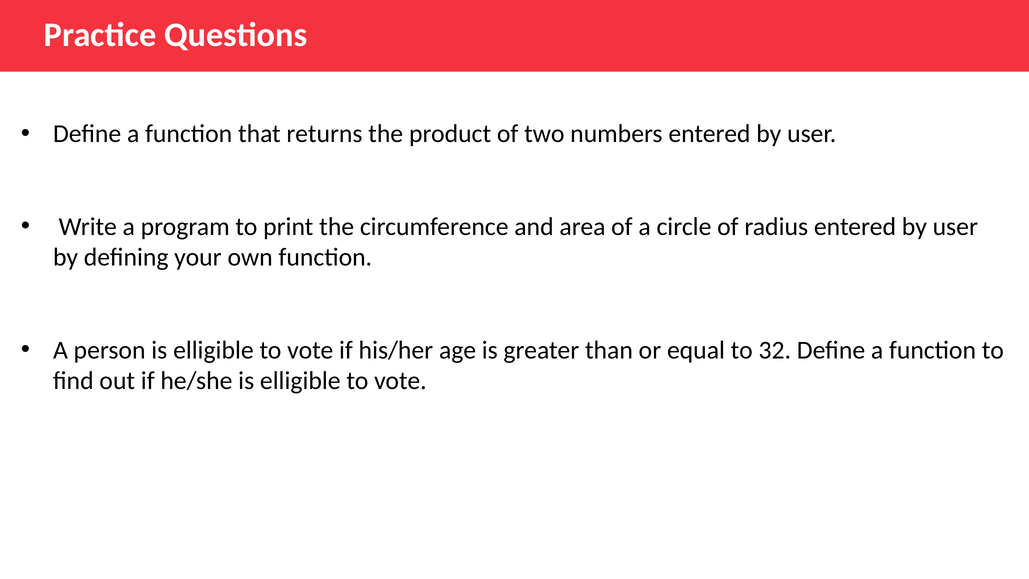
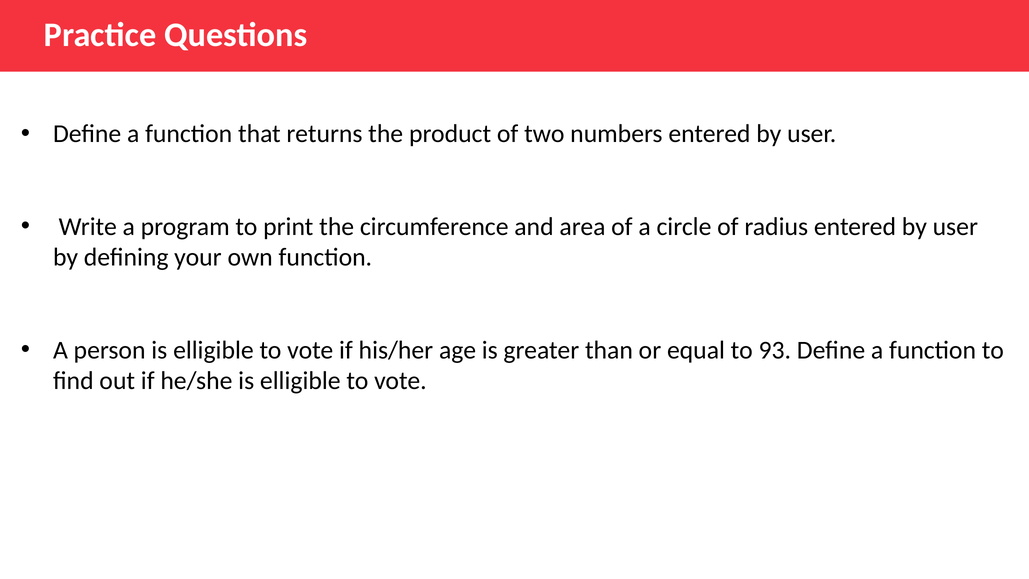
32: 32 -> 93
